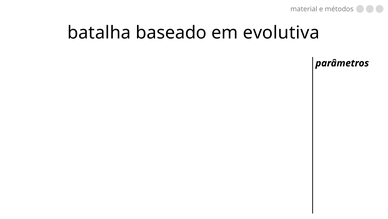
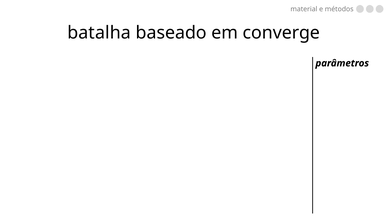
evolutiva: evolutiva -> converge
